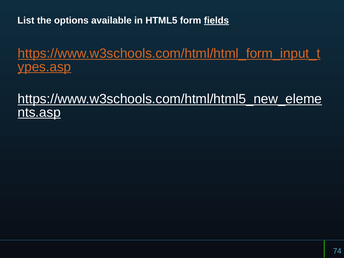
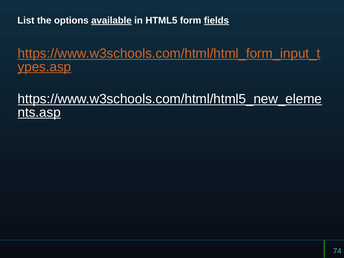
available underline: none -> present
